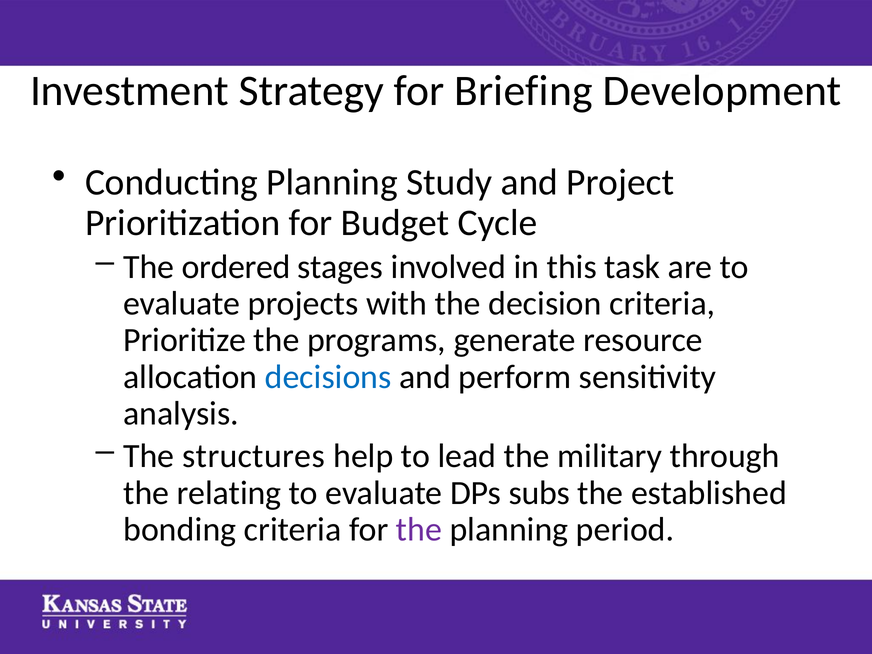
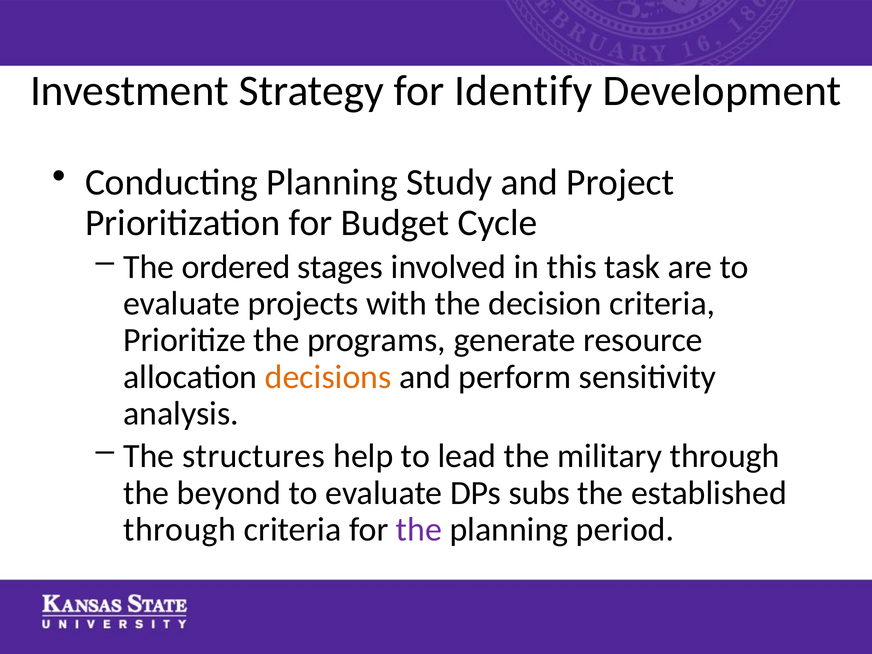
Briefing: Briefing -> Identify
decisions colour: blue -> orange
relating: relating -> beyond
bonding at (180, 529): bonding -> through
